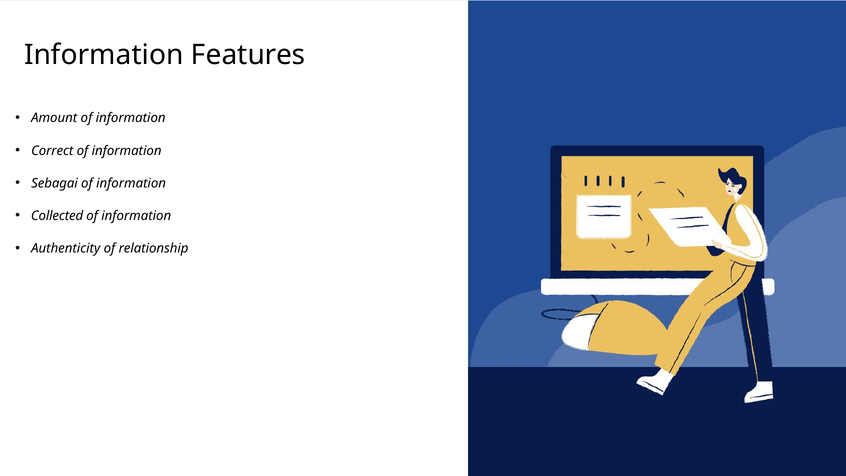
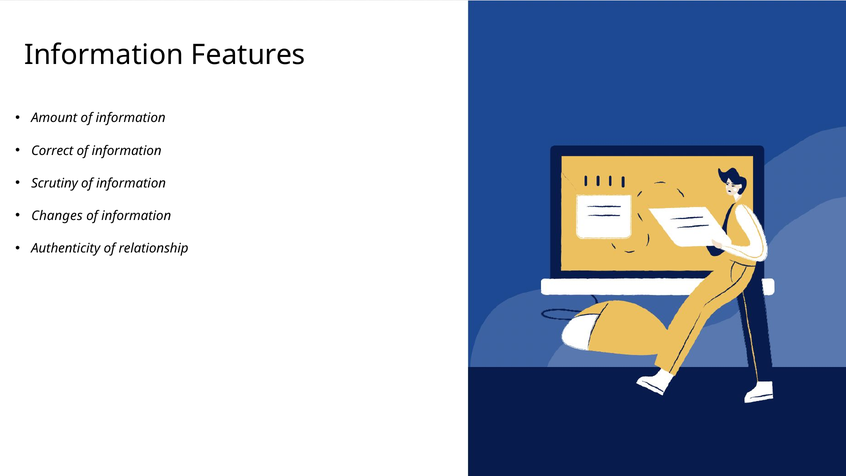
Sebagai: Sebagai -> Scrutiny
Collected: Collected -> Changes
